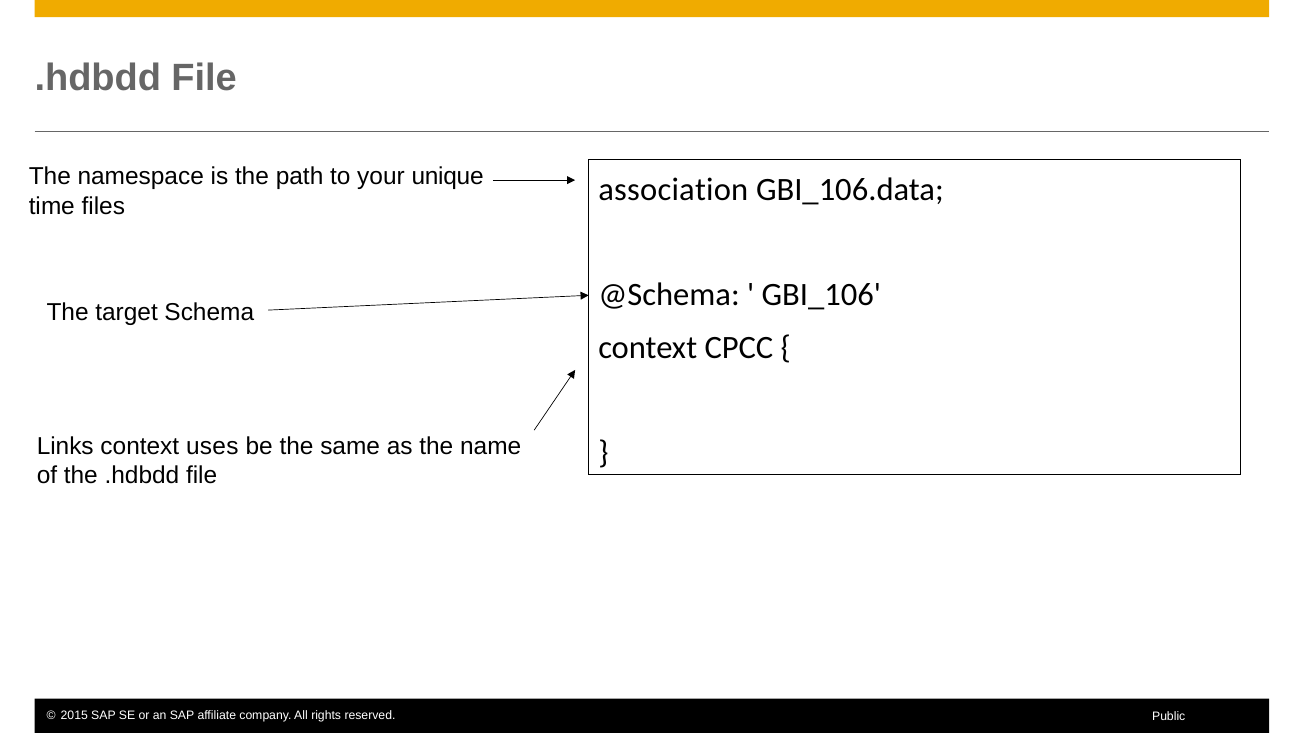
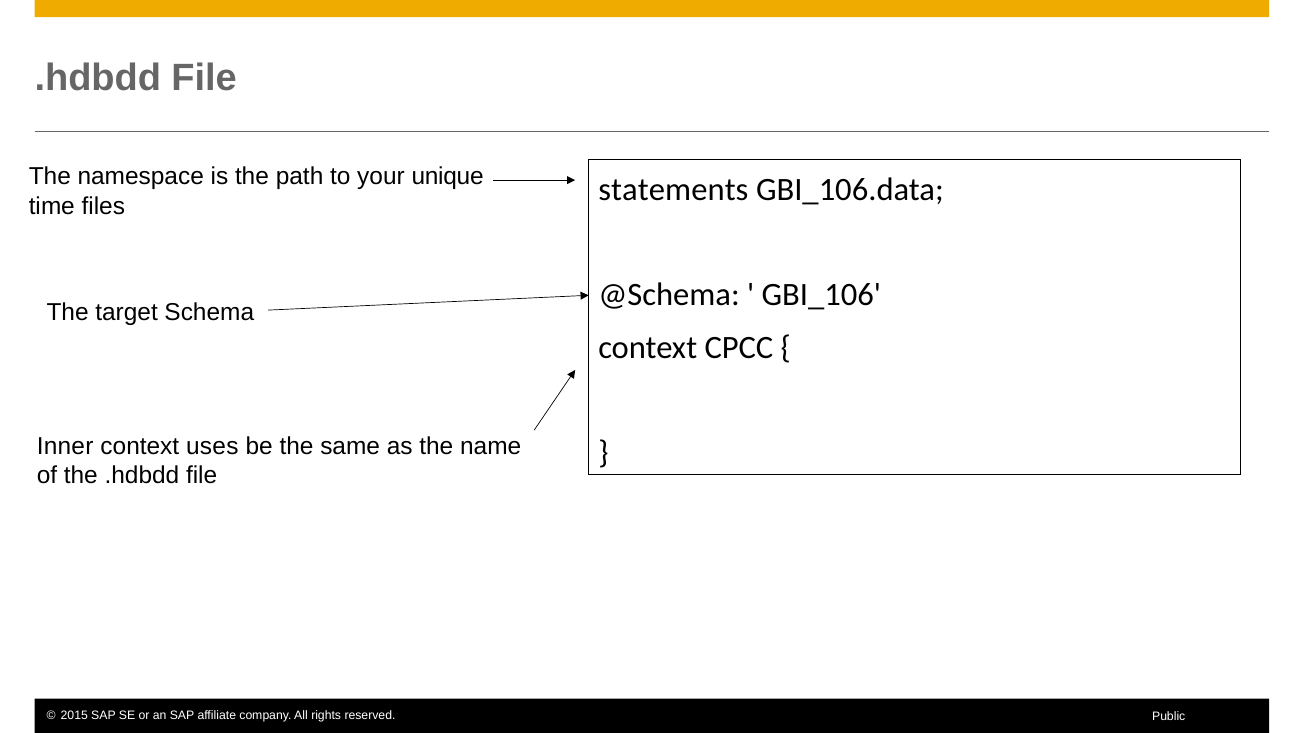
association: association -> statements
Links: Links -> Inner
